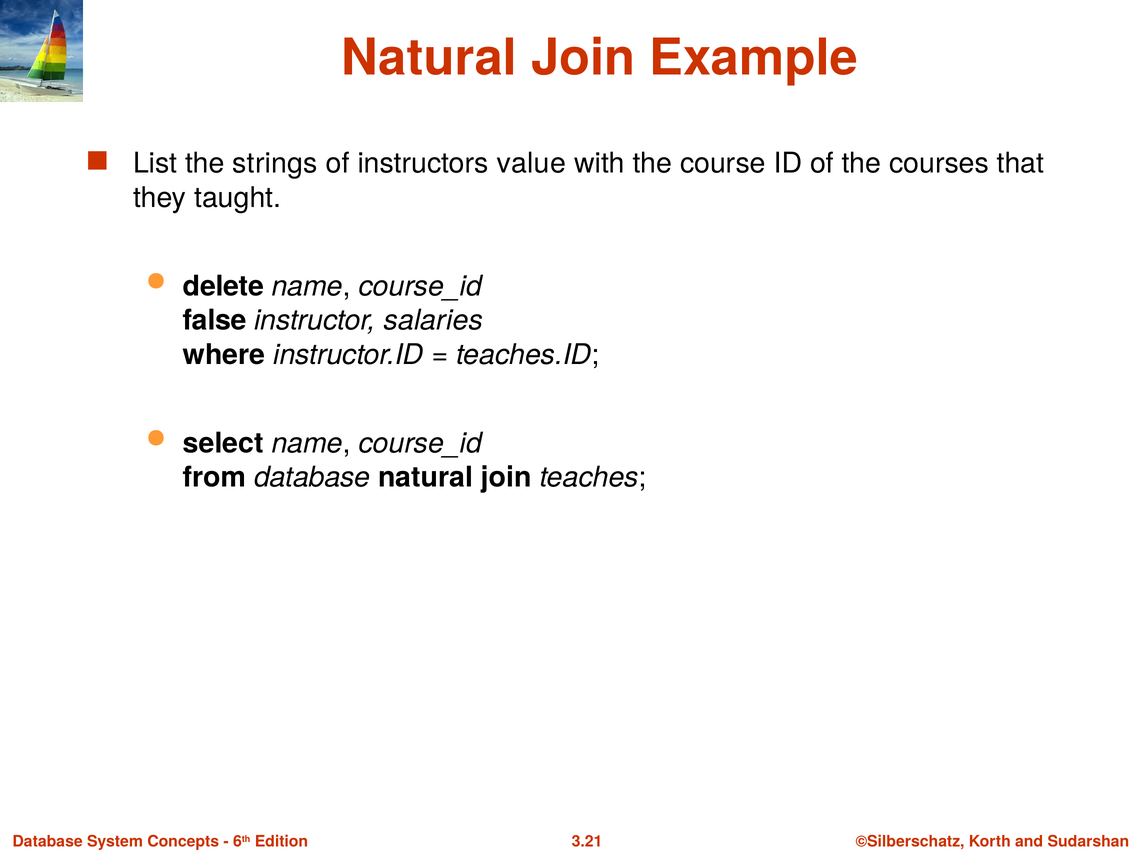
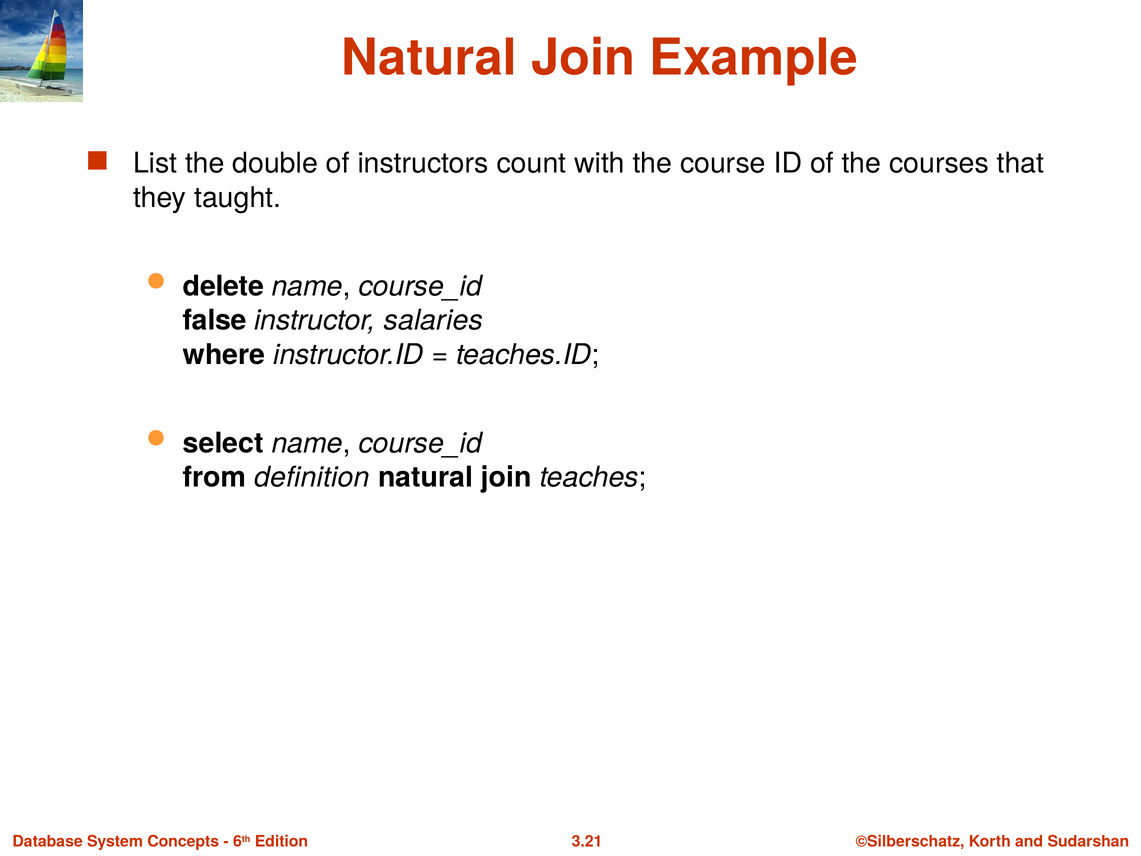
strings: strings -> double
value: value -> count
from database: database -> definition
